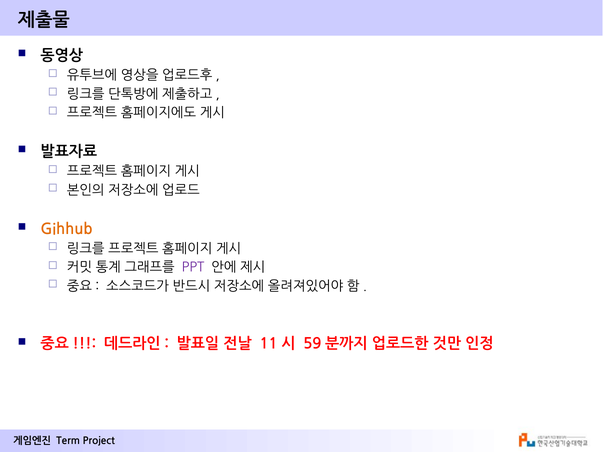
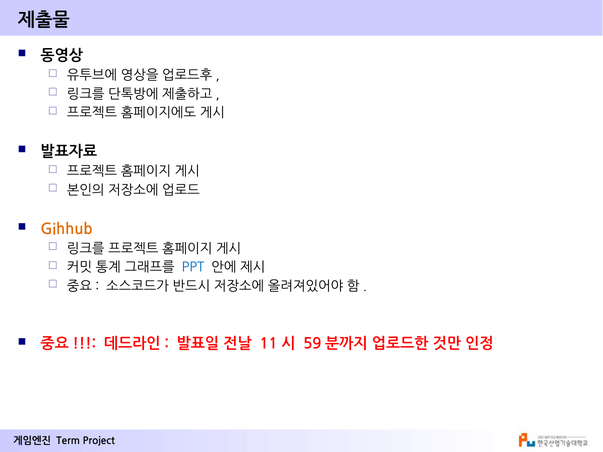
PPT colour: purple -> blue
